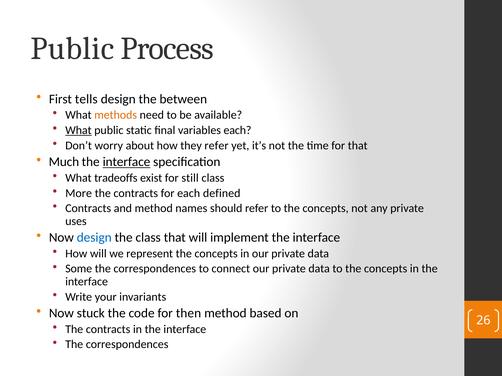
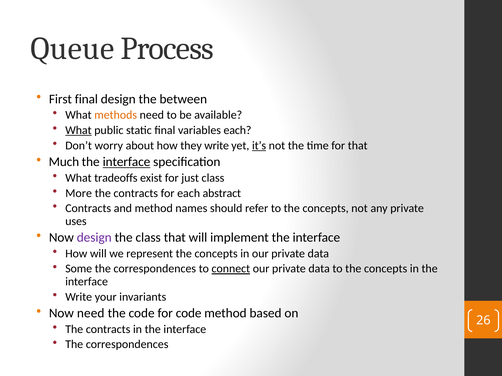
Public at (72, 49): Public -> Queue
First tells: tells -> final
they refer: refer -> write
it’s underline: none -> present
still: still -> just
defined: defined -> abstract
design at (94, 238) colour: blue -> purple
connect underline: none -> present
Now stuck: stuck -> need
for then: then -> code
